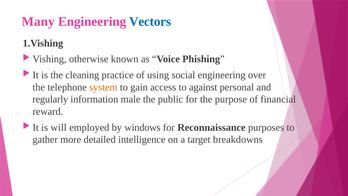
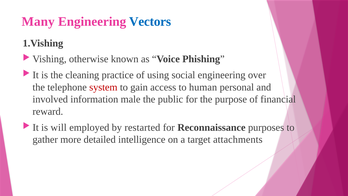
system colour: orange -> red
against: against -> human
regularly: regularly -> involved
windows: windows -> restarted
breakdowns: breakdowns -> attachments
